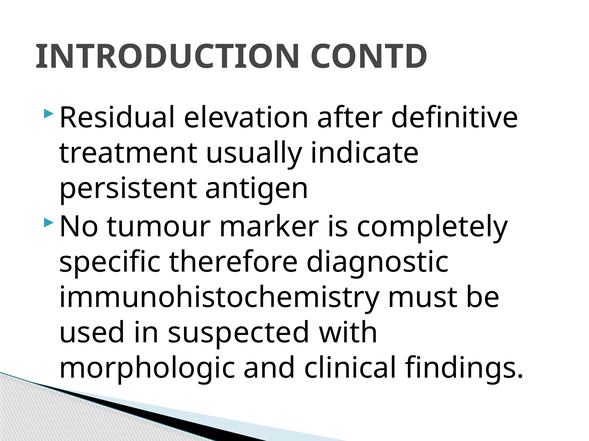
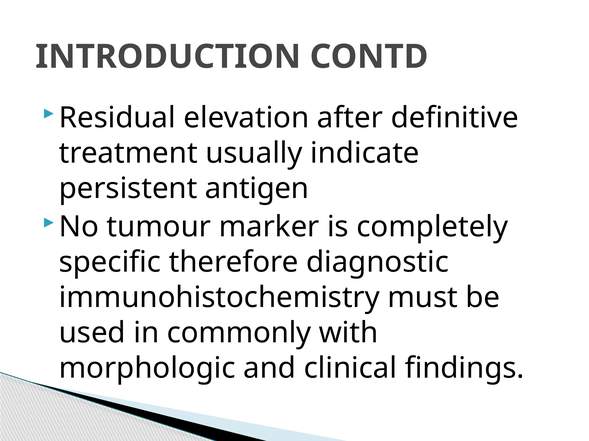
suspected: suspected -> commonly
